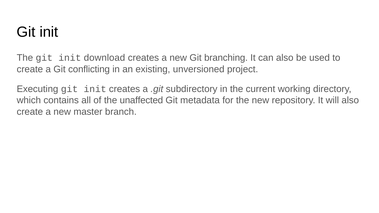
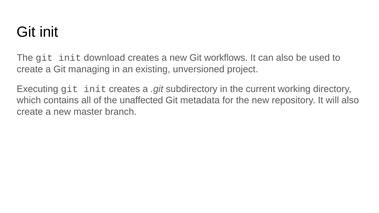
branching: branching -> workflows
conflicting: conflicting -> managing
